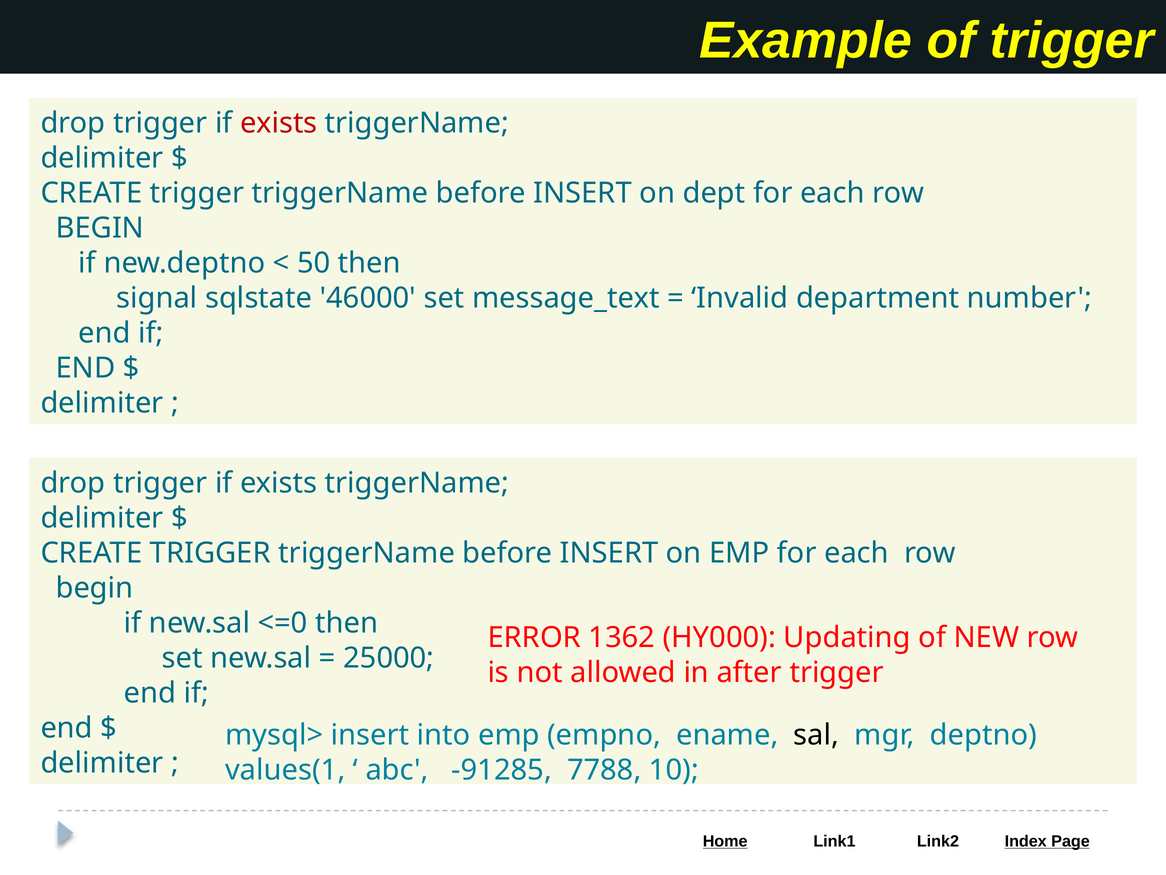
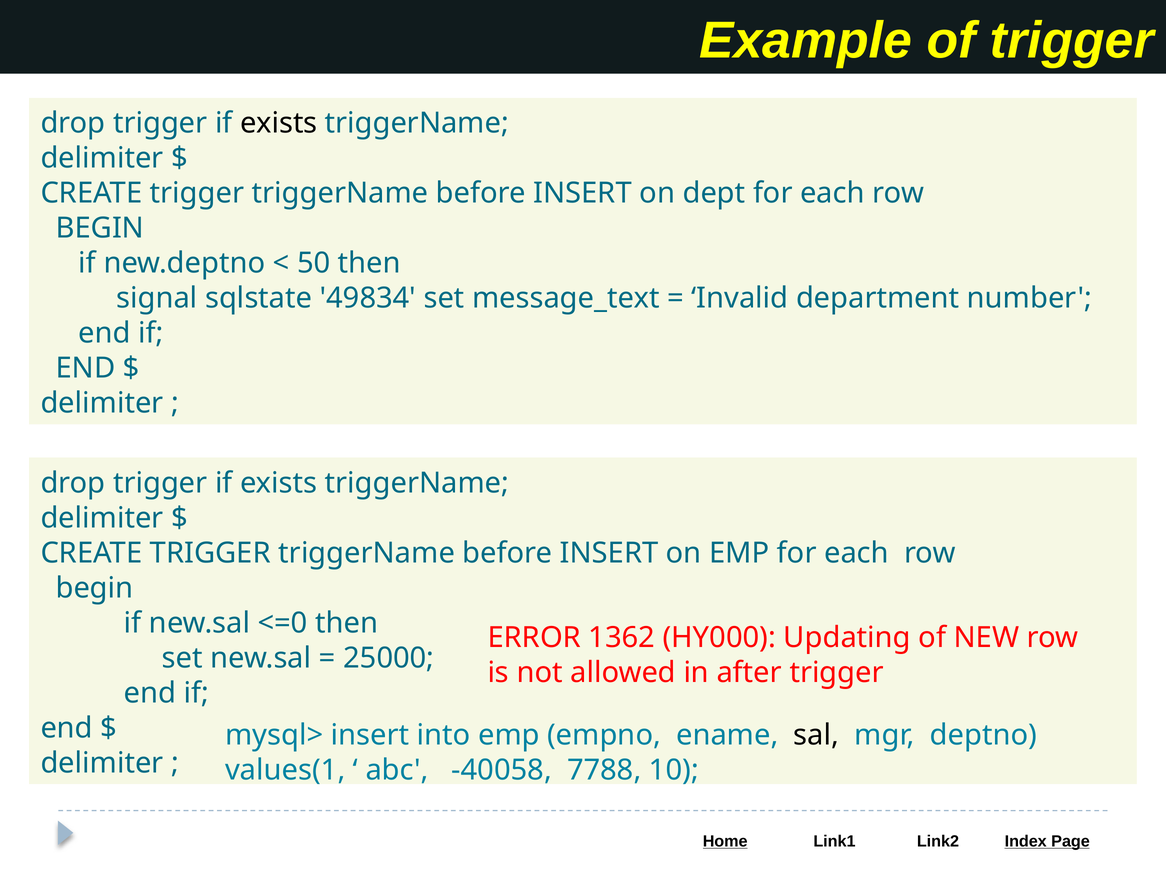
exists at (279, 123) colour: red -> black
46000: 46000 -> 49834
-91285: -91285 -> -40058
